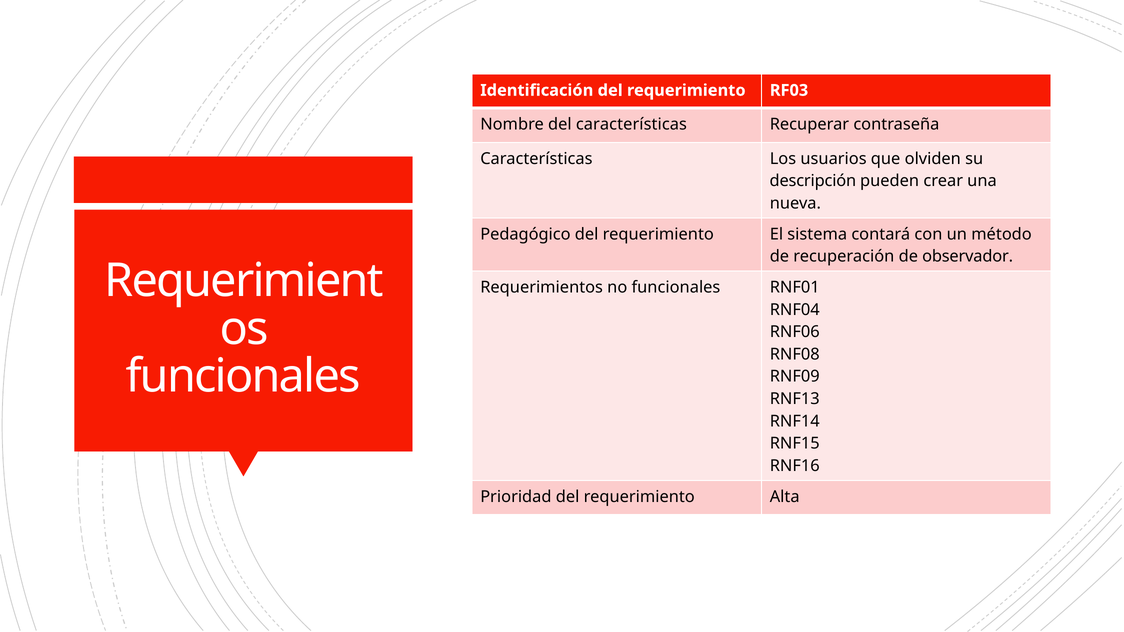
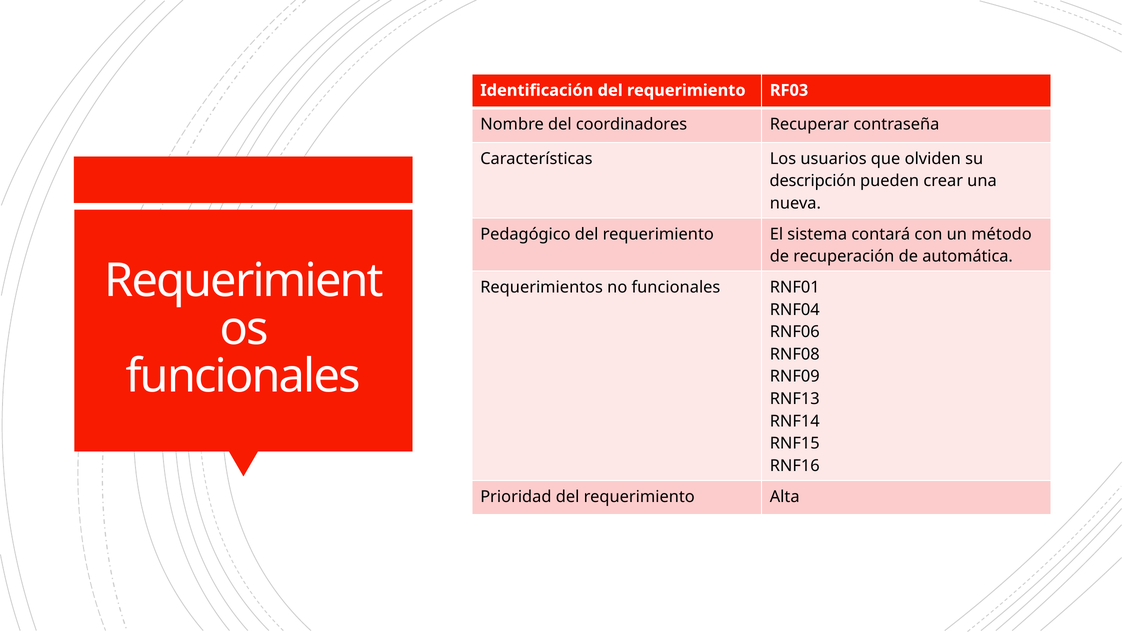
del características: características -> coordinadores
observador: observador -> automática
